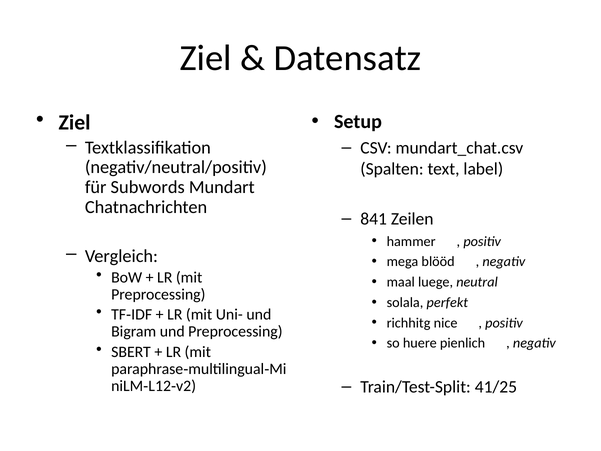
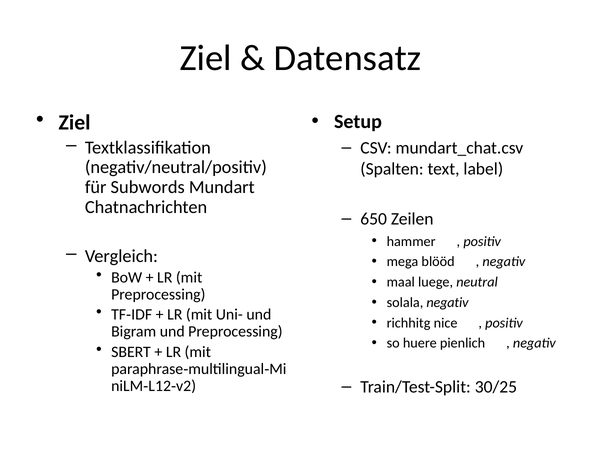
841: 841 -> 650
solala perfekt: perfekt -> negativ
41/25: 41/25 -> 30/25
